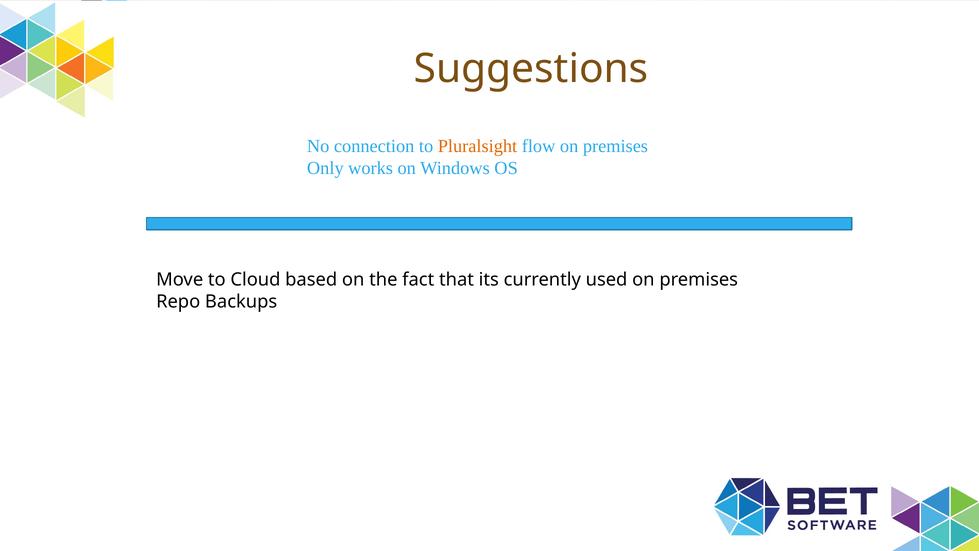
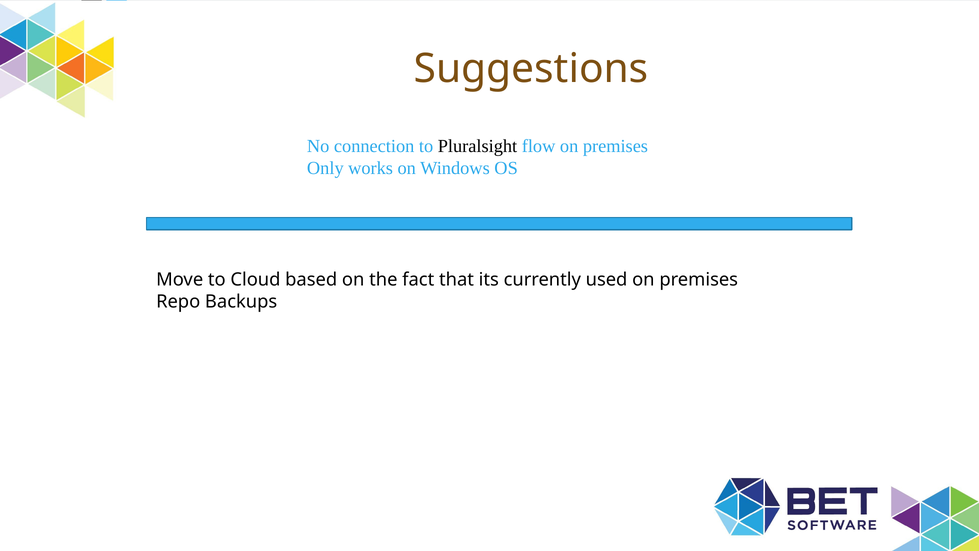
Pluralsight colour: orange -> black
